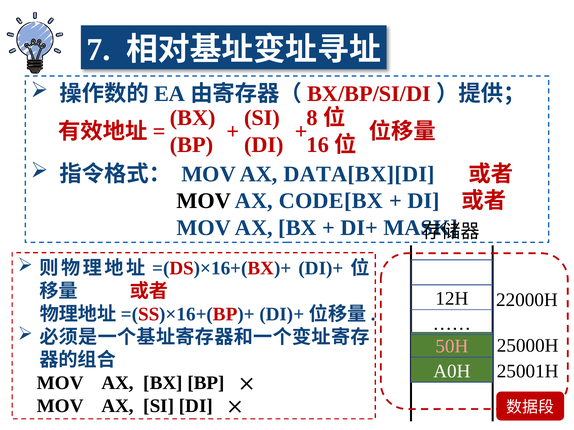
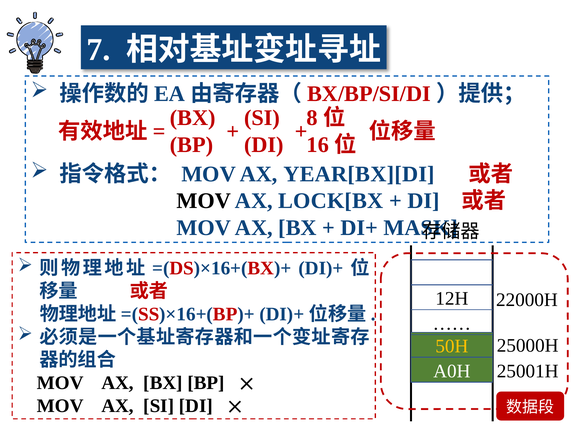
DATA[BX][DI: DATA[BX][DI -> YEAR[BX][DI
CODE[BX: CODE[BX -> LOCK[BX
50H colour: pink -> yellow
